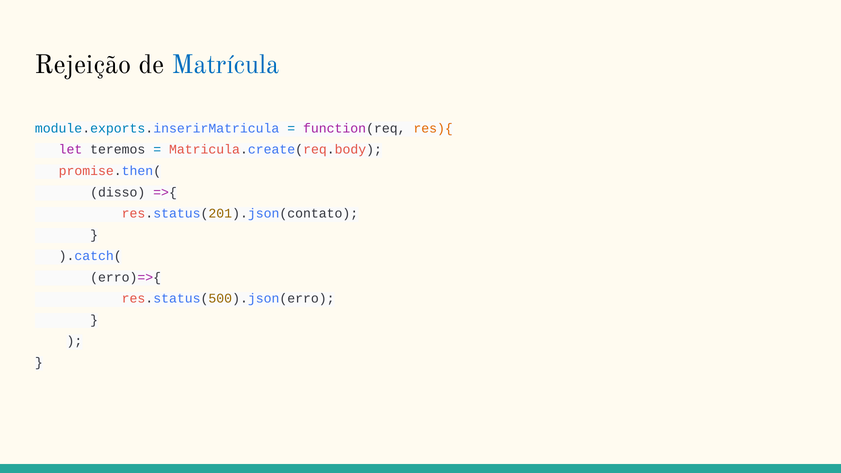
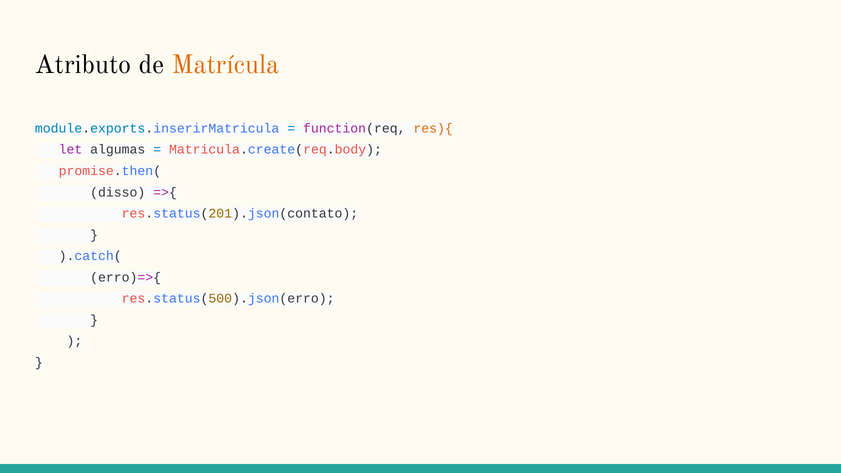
Rejeição: Rejeição -> Atributo
Matrícula colour: blue -> orange
teremos: teremos -> algumas
